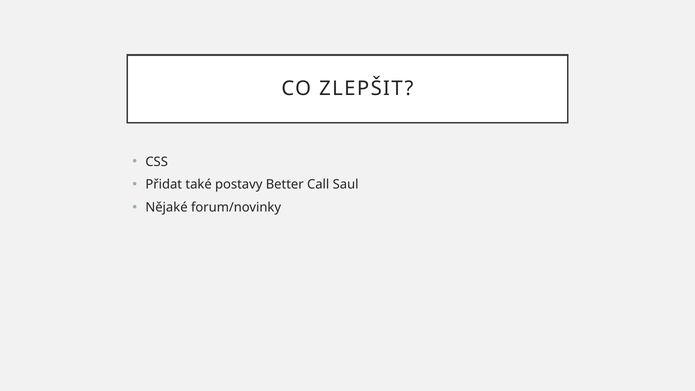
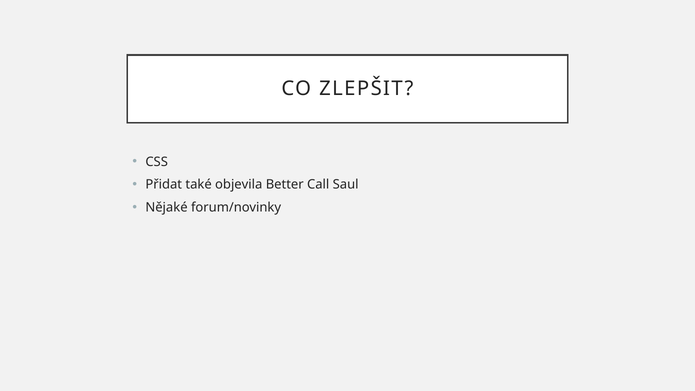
postavy: postavy -> objevila
